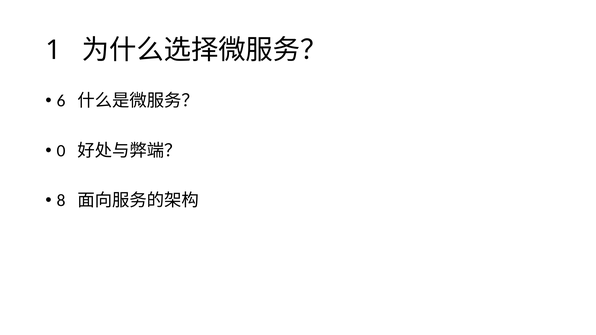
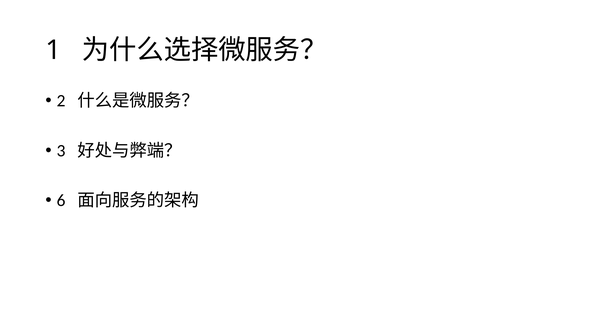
6: 6 -> 2
0: 0 -> 3
8: 8 -> 6
